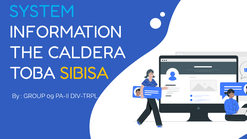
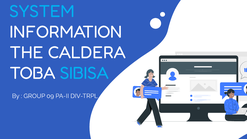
SIBISA colour: yellow -> light blue
